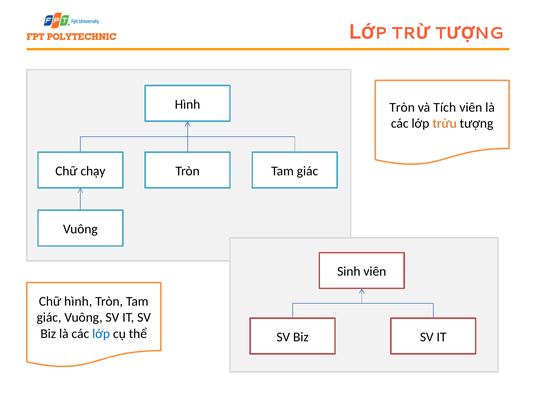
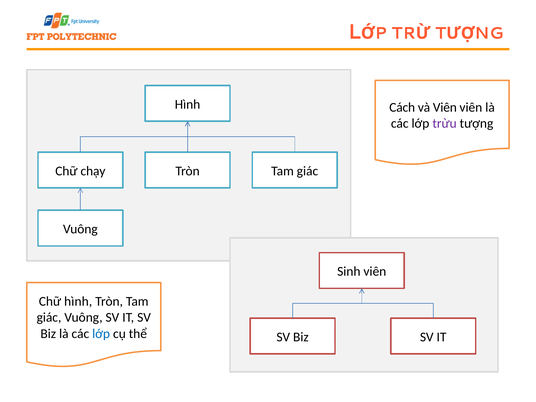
Tròn at (402, 107): Tròn -> Cách
và Tích: Tích -> Viên
trừu colour: orange -> purple
